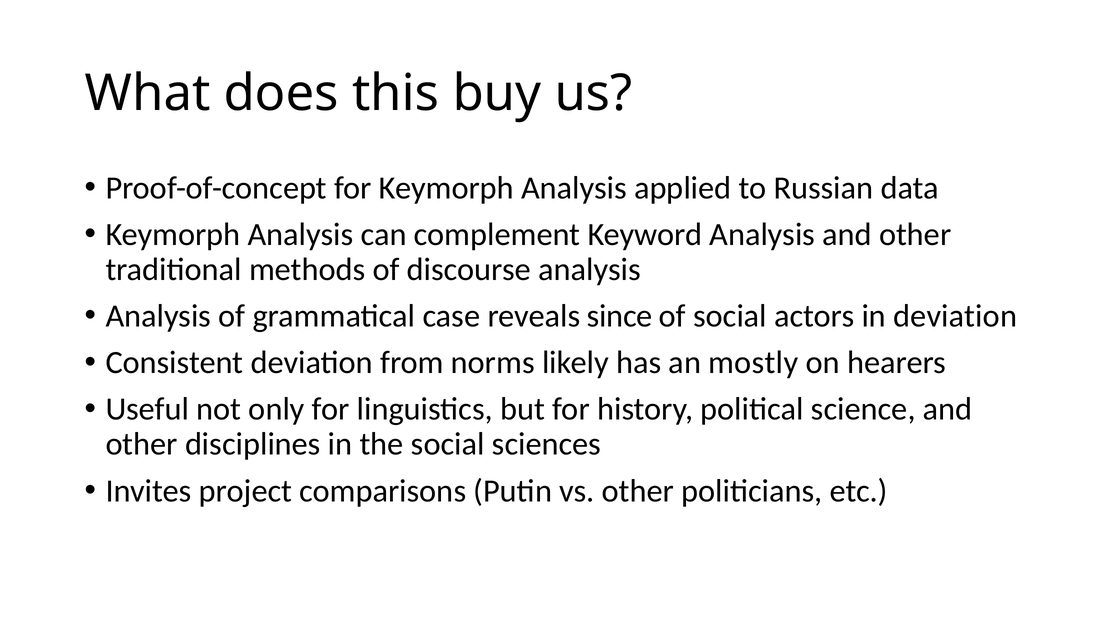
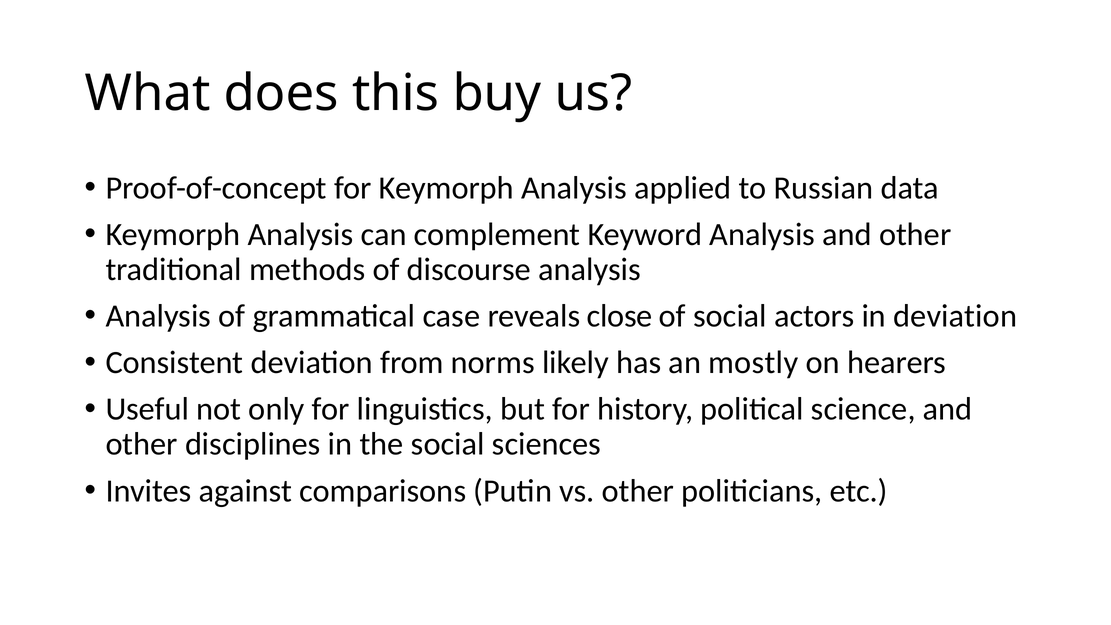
since: since -> close
project: project -> against
